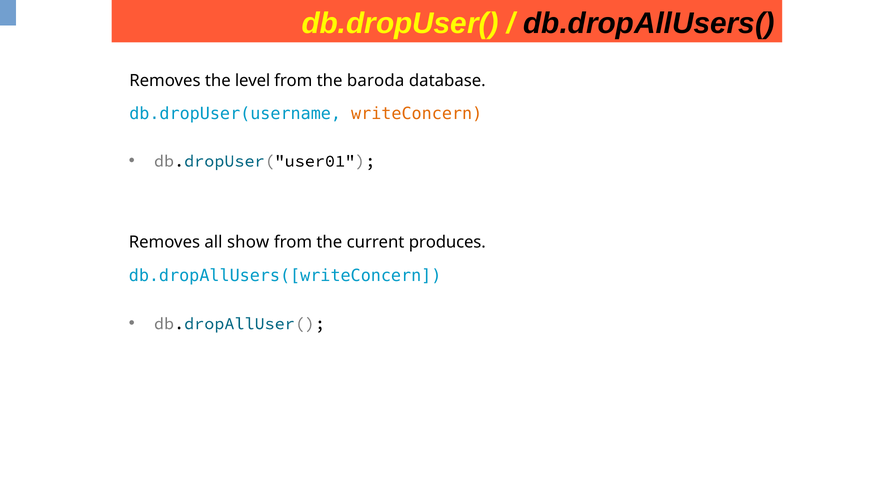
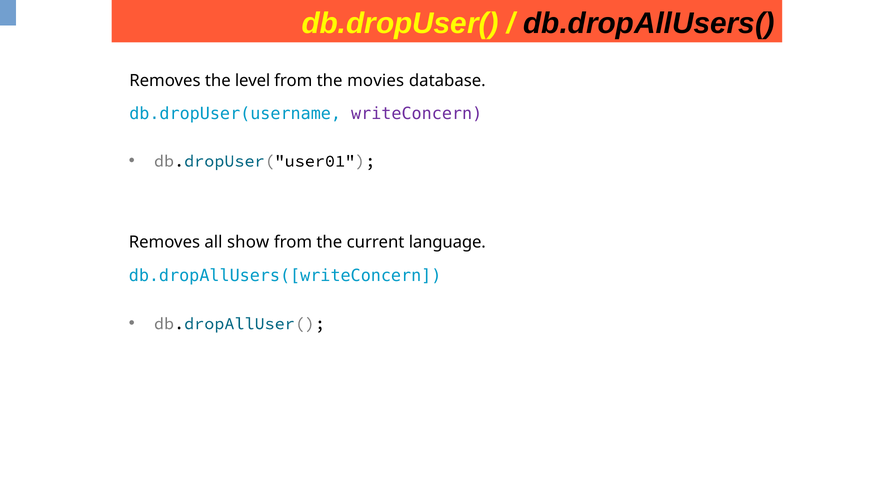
baroda: baroda -> movies
writeConcern colour: orange -> purple
produces: produces -> language
